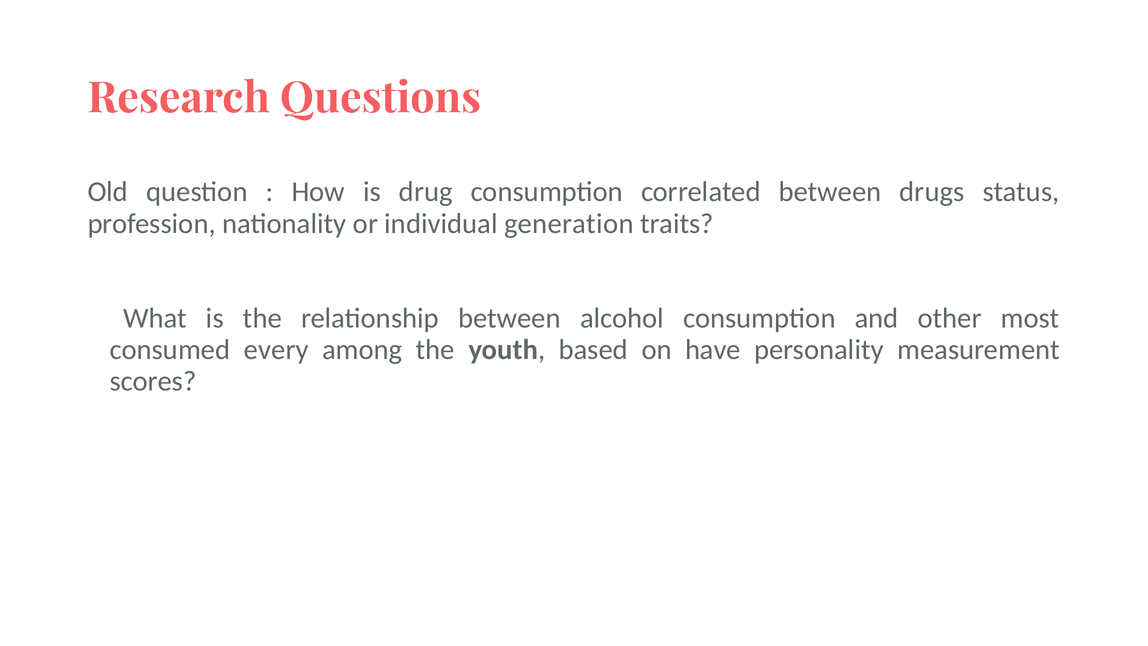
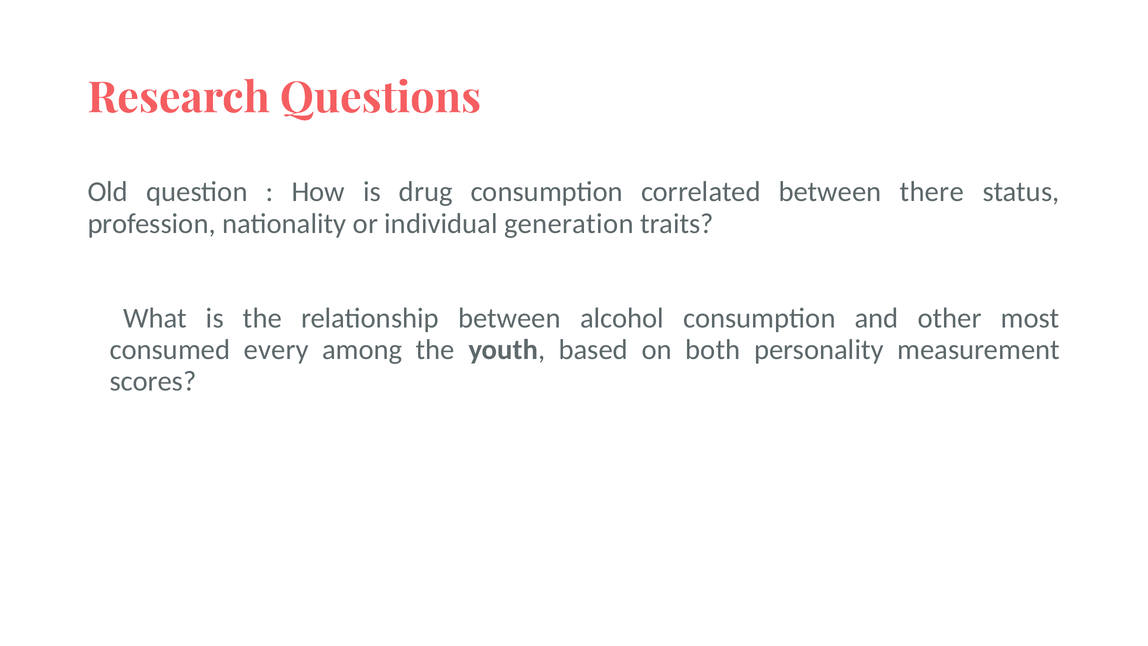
drugs: drugs -> there
have: have -> both
